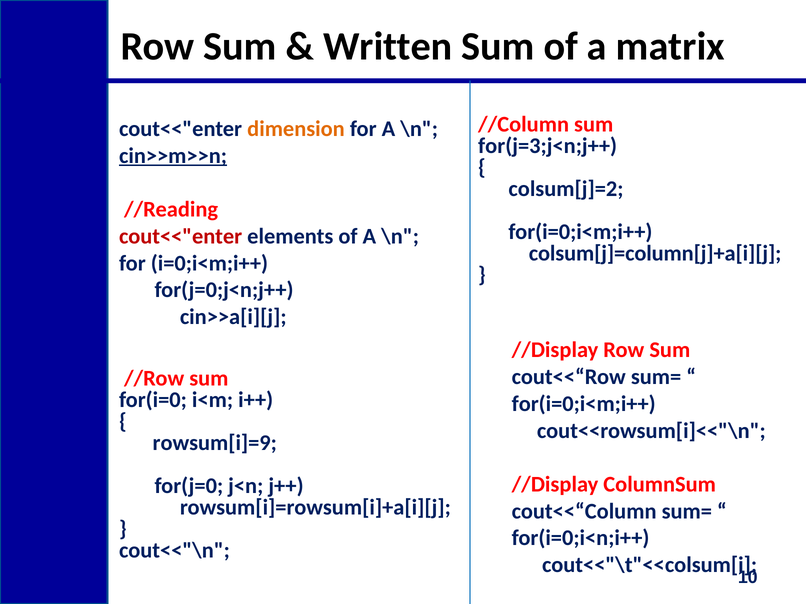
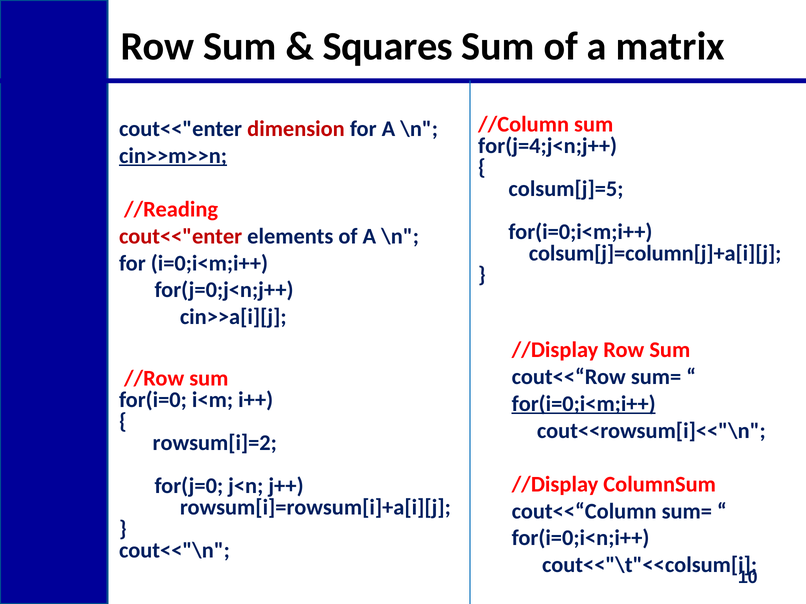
Written: Written -> Squares
dimension colour: orange -> red
for(j=3;j<n;j++: for(j=3;j<n;j++ -> for(j=4;j<n;j++
colsum[j]=2: colsum[j]=2 -> colsum[j]=5
for(i=0;i<m;i++ at (584, 404) underline: none -> present
rowsum[i]=9: rowsum[i]=9 -> rowsum[i]=2
